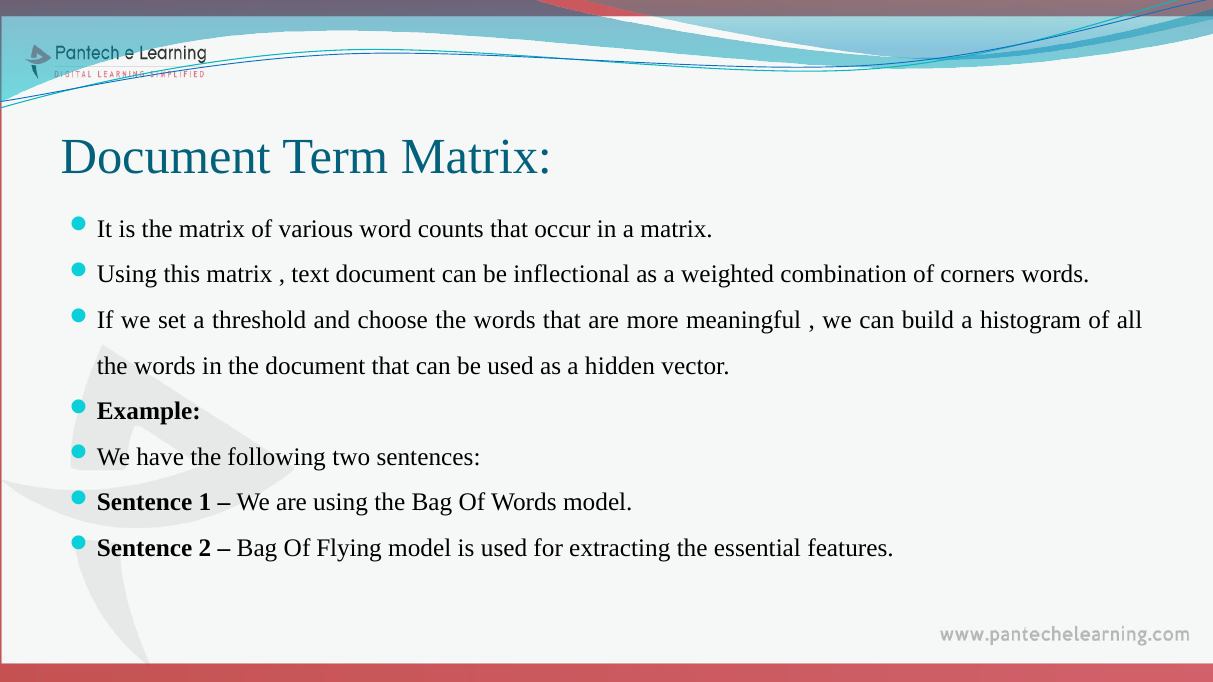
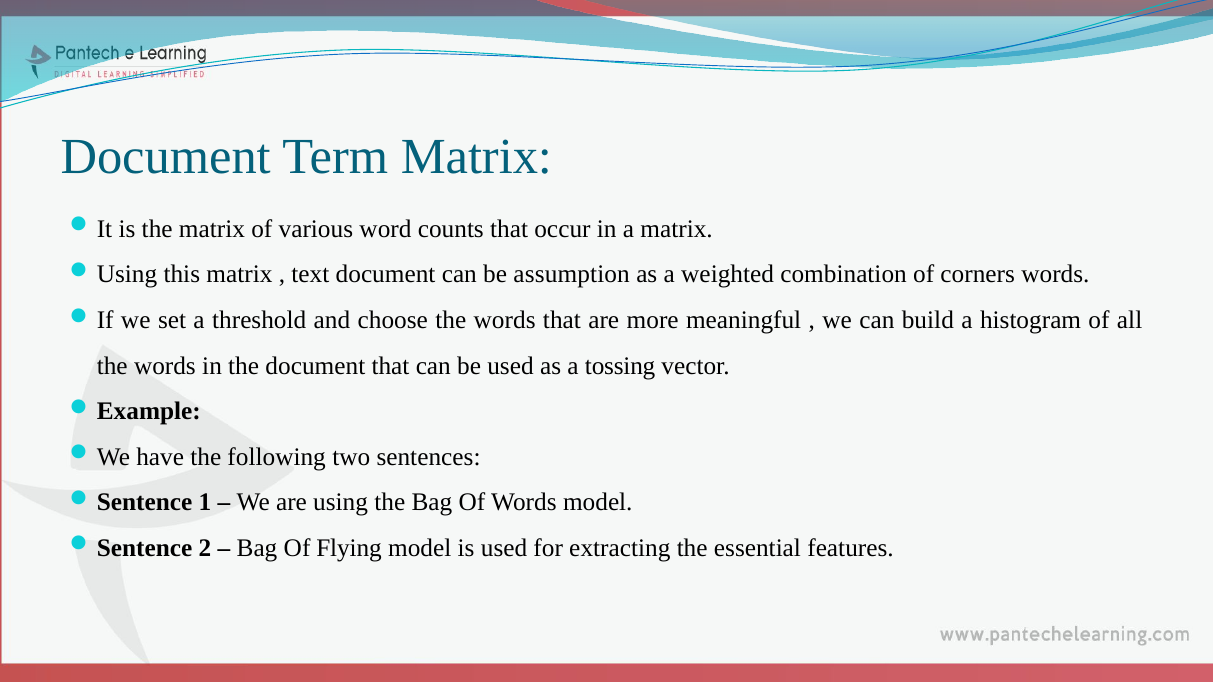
inflectional: inflectional -> assumption
hidden: hidden -> tossing
